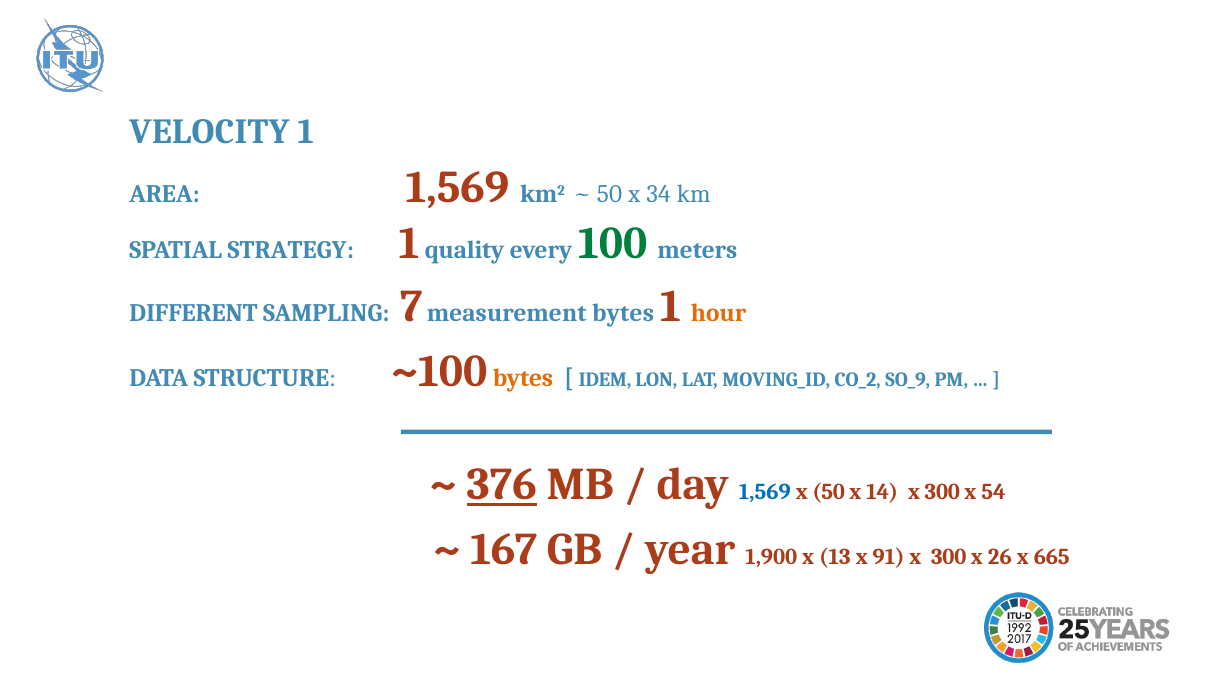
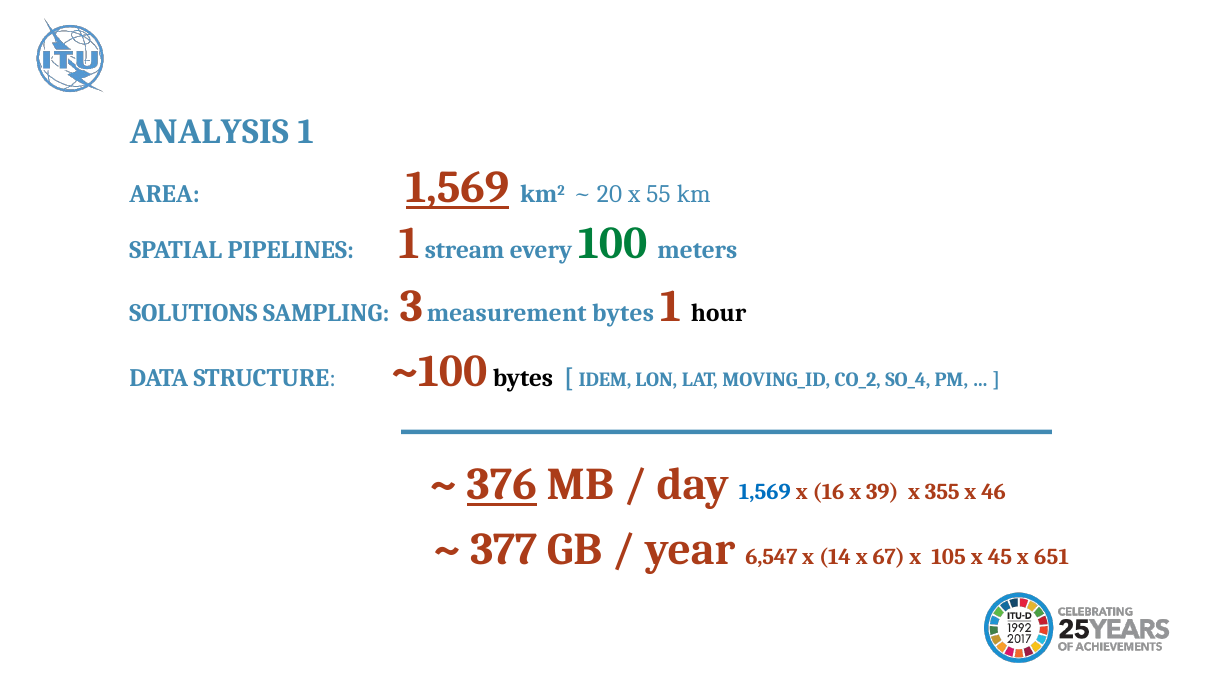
VELOCITY: VELOCITY -> ANALYSIS
1,569 at (457, 188) underline: none -> present
50 at (610, 194): 50 -> 20
34: 34 -> 55
STRATEGY: STRATEGY -> PIPELINES
quality: quality -> stream
DIFFERENT: DIFFERENT -> SOLUTIONS
7: 7 -> 3
hour colour: orange -> black
bytes at (523, 378) colour: orange -> black
SO_9: SO_9 -> SO_4
x 50: 50 -> 16
14: 14 -> 39
300 at (942, 492): 300 -> 355
54: 54 -> 46
167: 167 -> 377
1,900: 1,900 -> 6,547
13: 13 -> 14
91: 91 -> 67
300 at (949, 556): 300 -> 105
26: 26 -> 45
665: 665 -> 651
